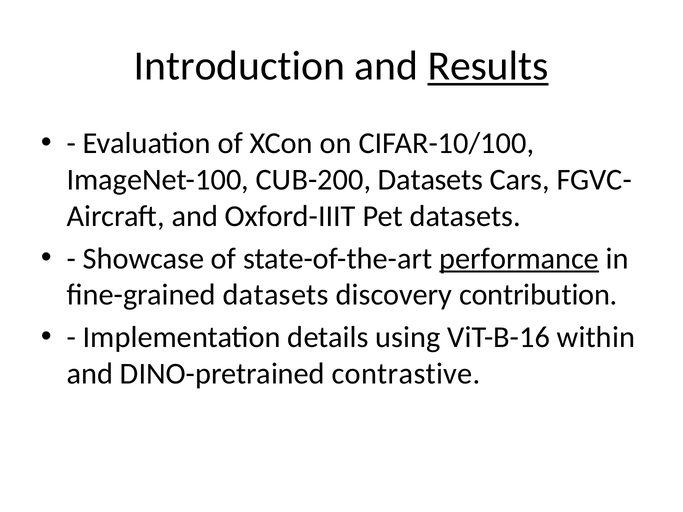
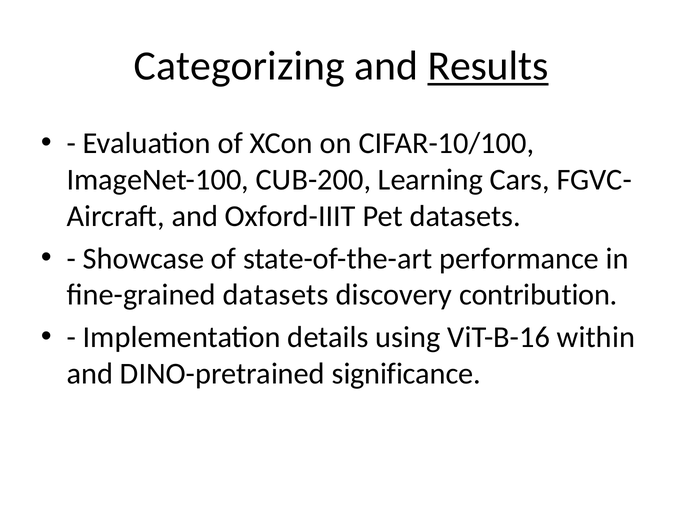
Introduction: Introduction -> Categorizing
CUB-200 Datasets: Datasets -> Learning
performance underline: present -> none
contrastive: contrastive -> significance
